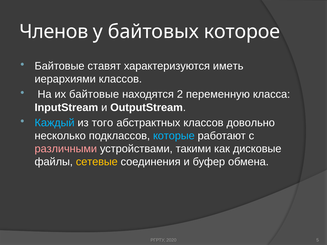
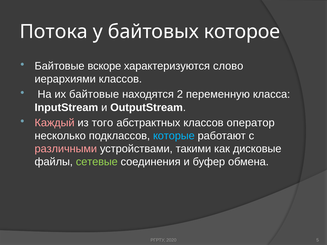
Членов: Членов -> Потока
ставят: ставят -> вскоре
иметь: иметь -> слово
Каждый colour: light blue -> pink
довольно: довольно -> оператор
сетевые colour: yellow -> light green
